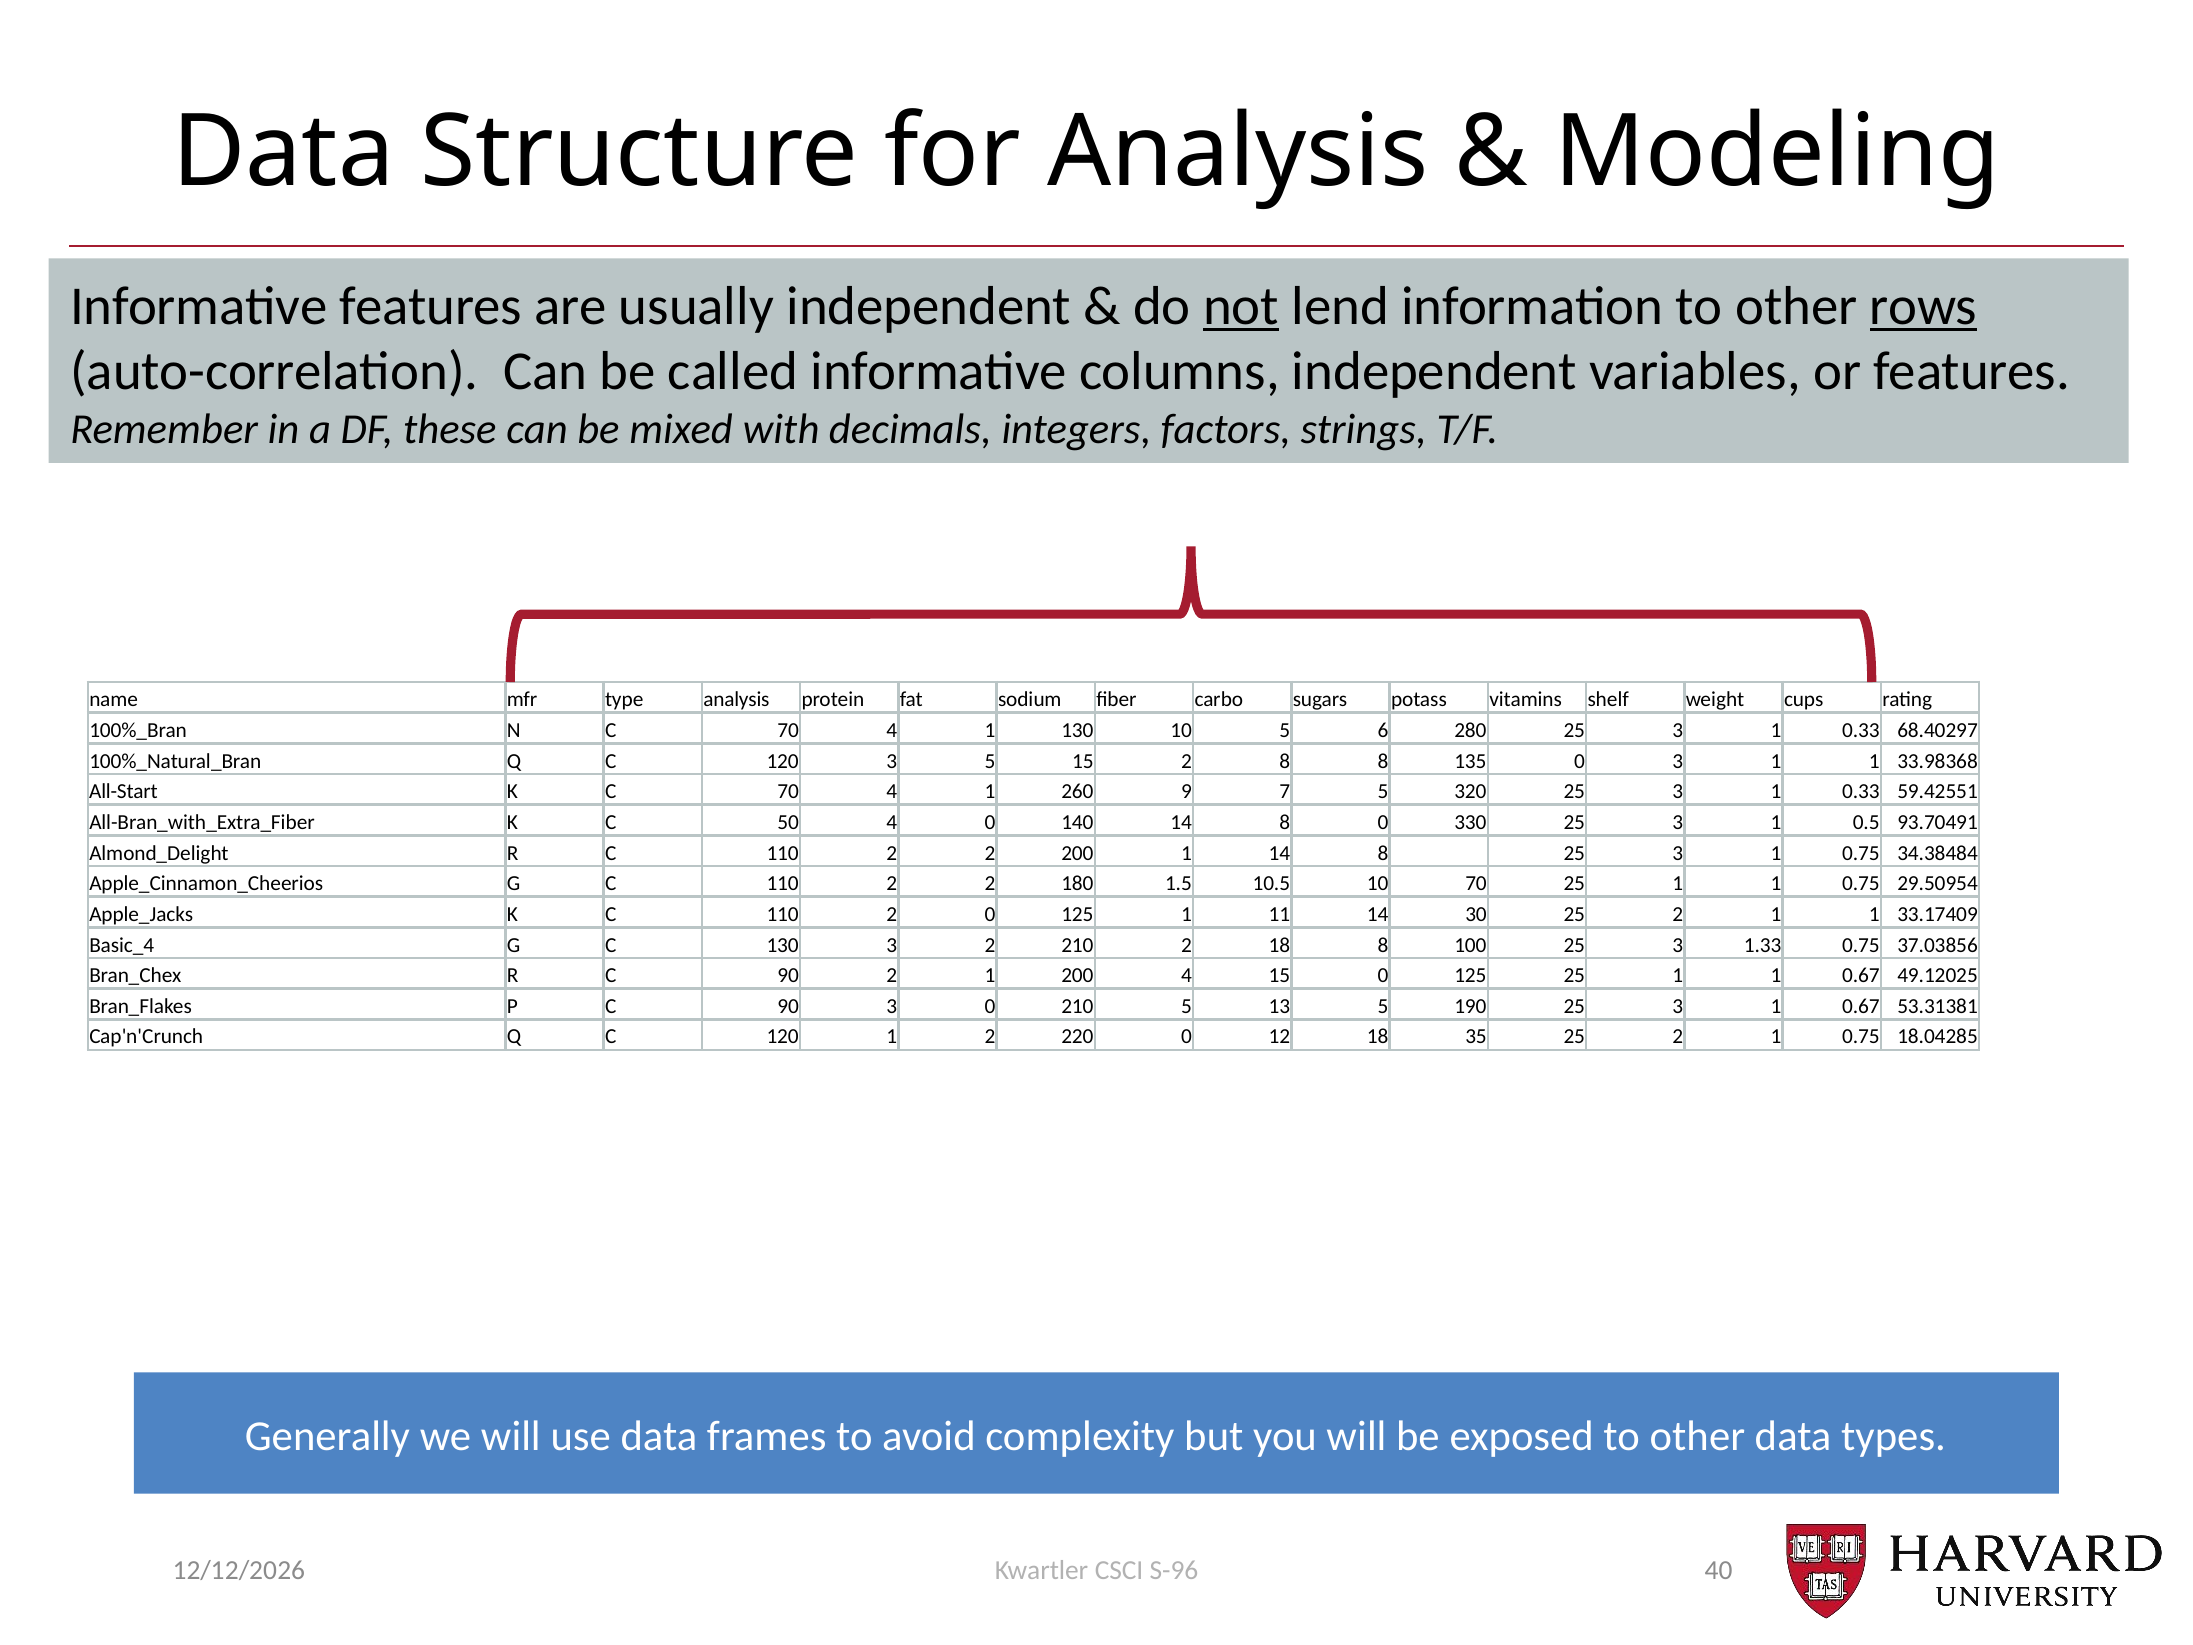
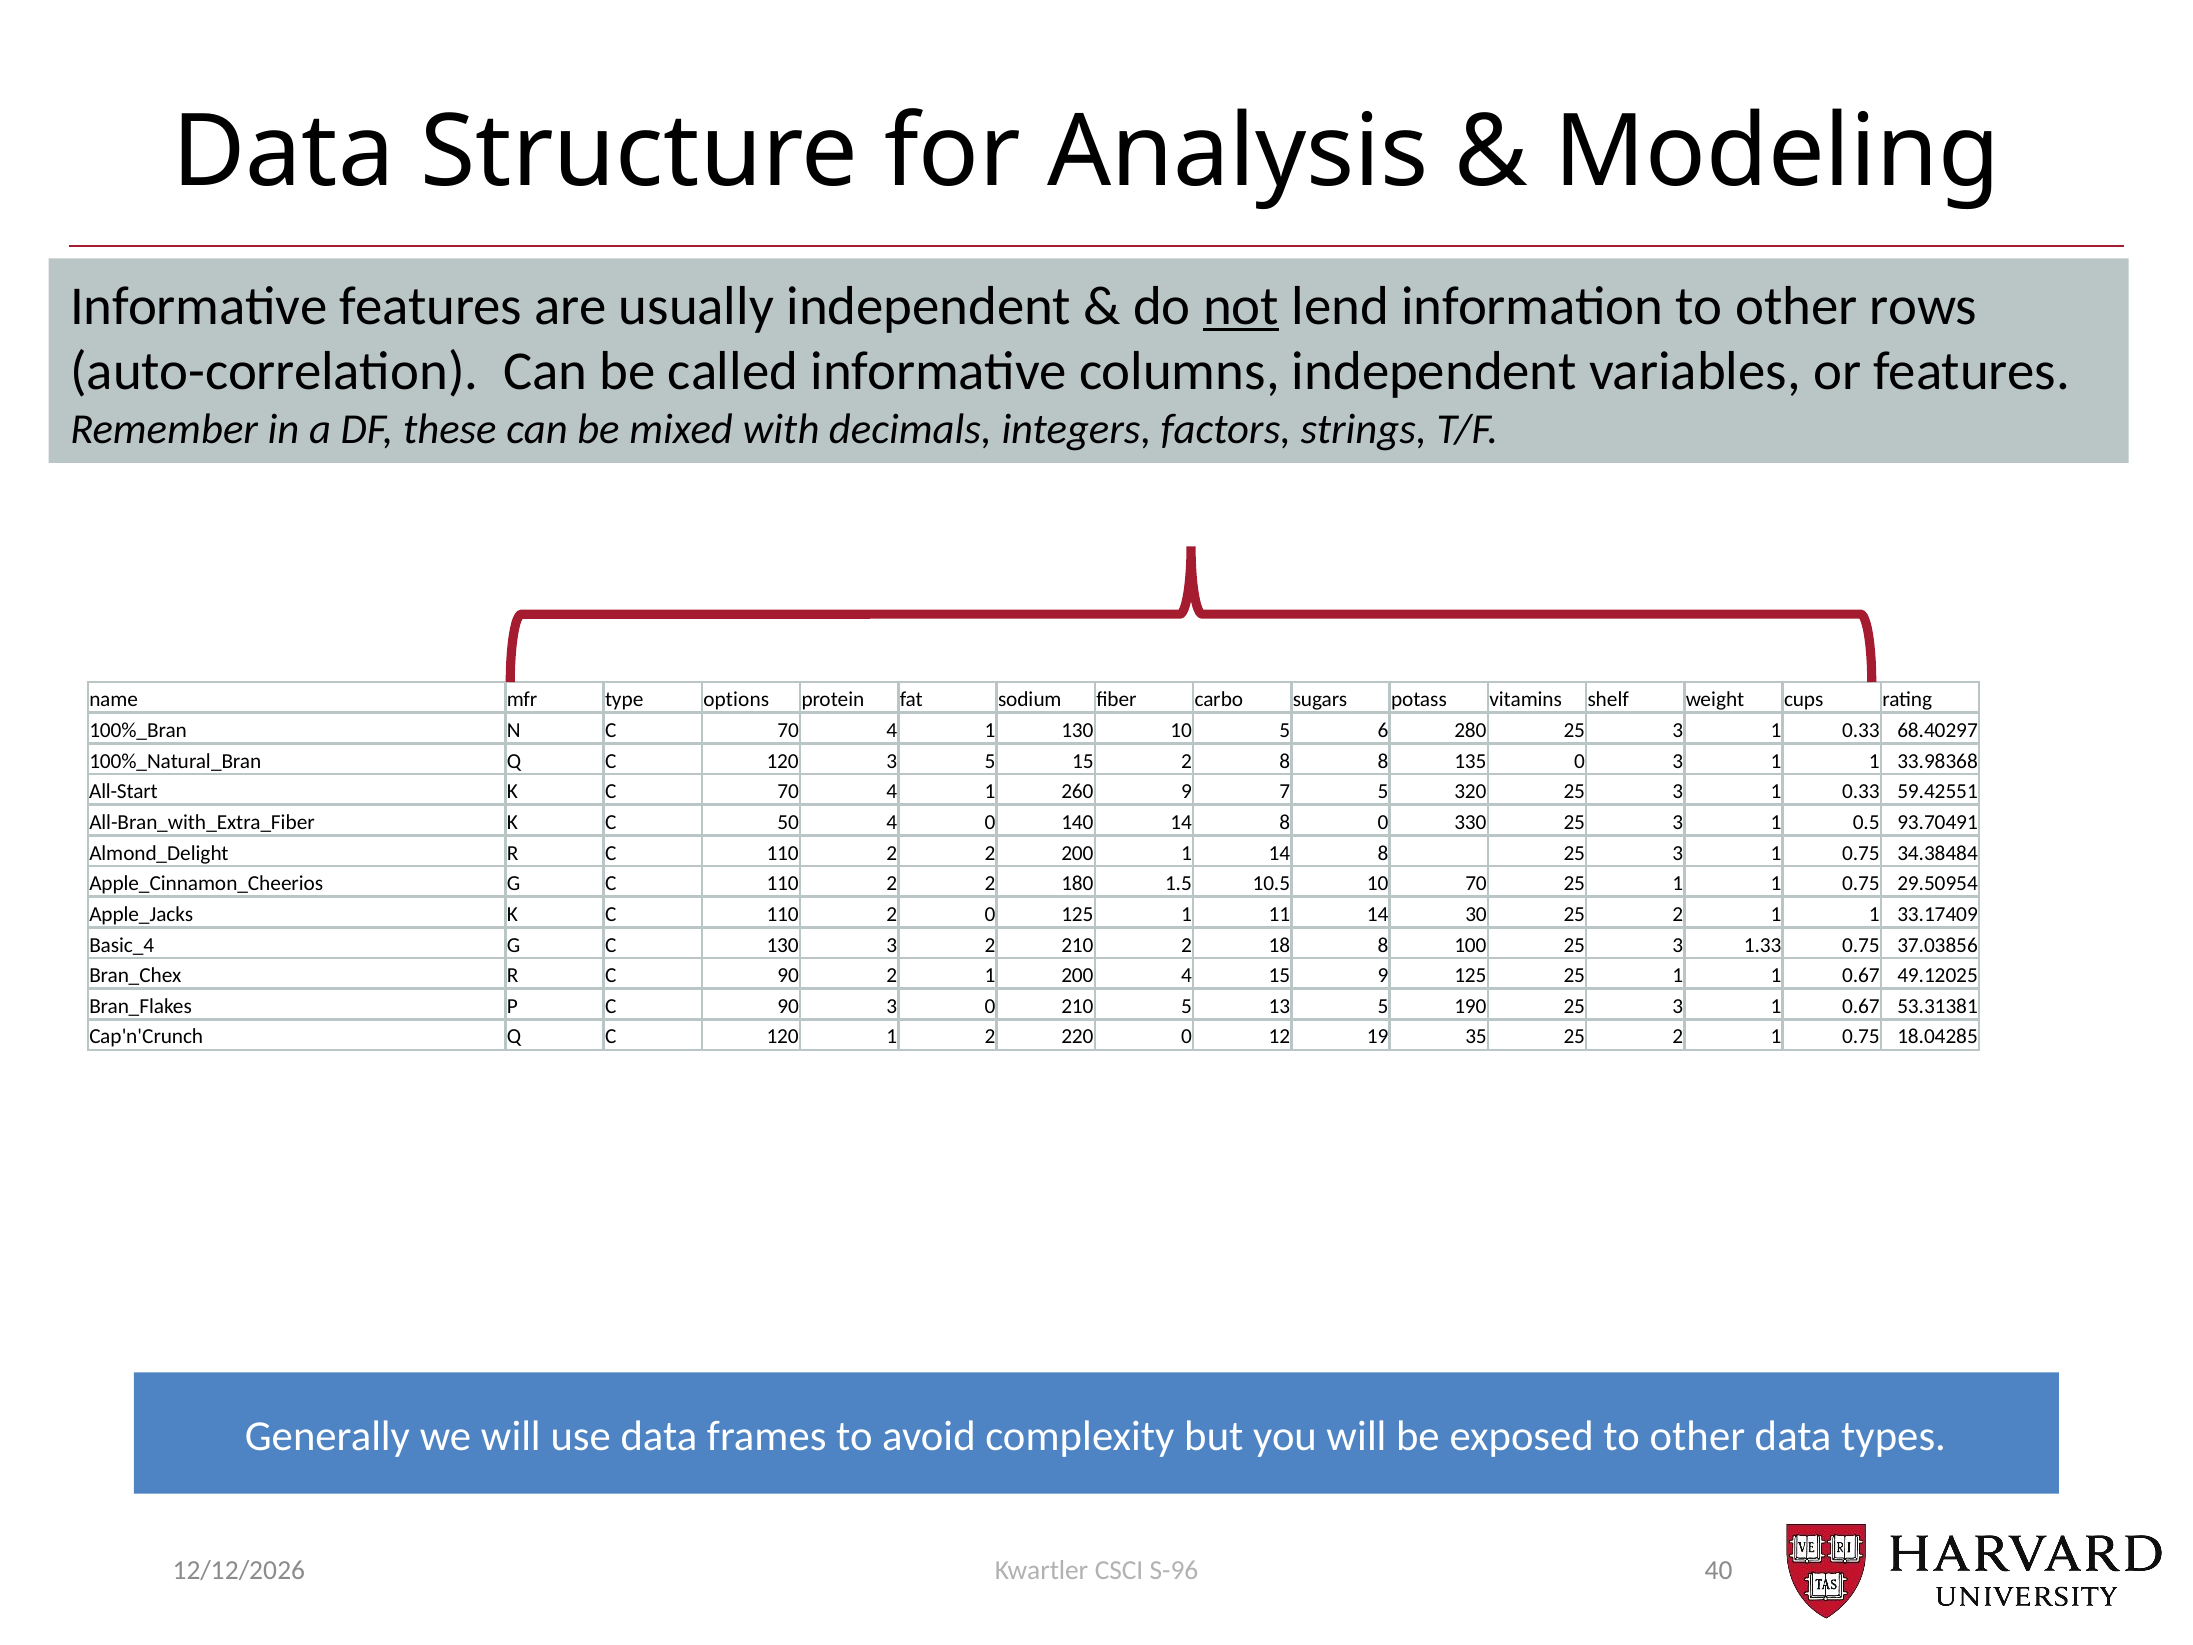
rows underline: present -> none
type analysis: analysis -> options
15 0: 0 -> 9
12 18: 18 -> 19
